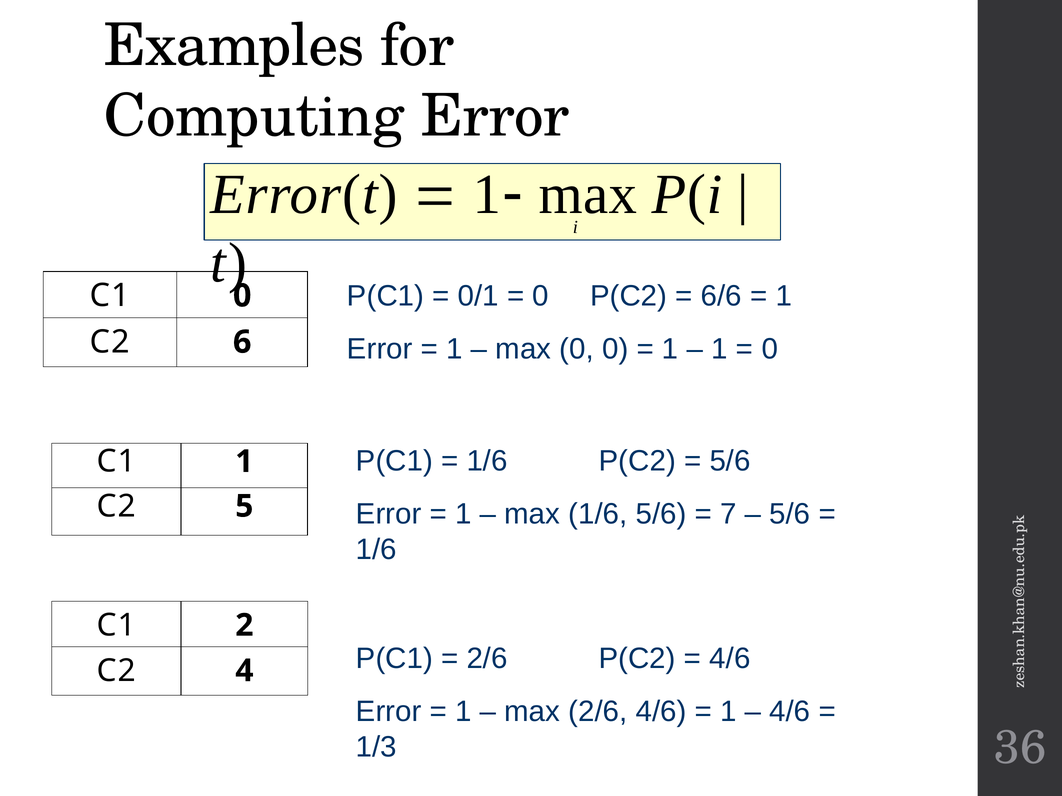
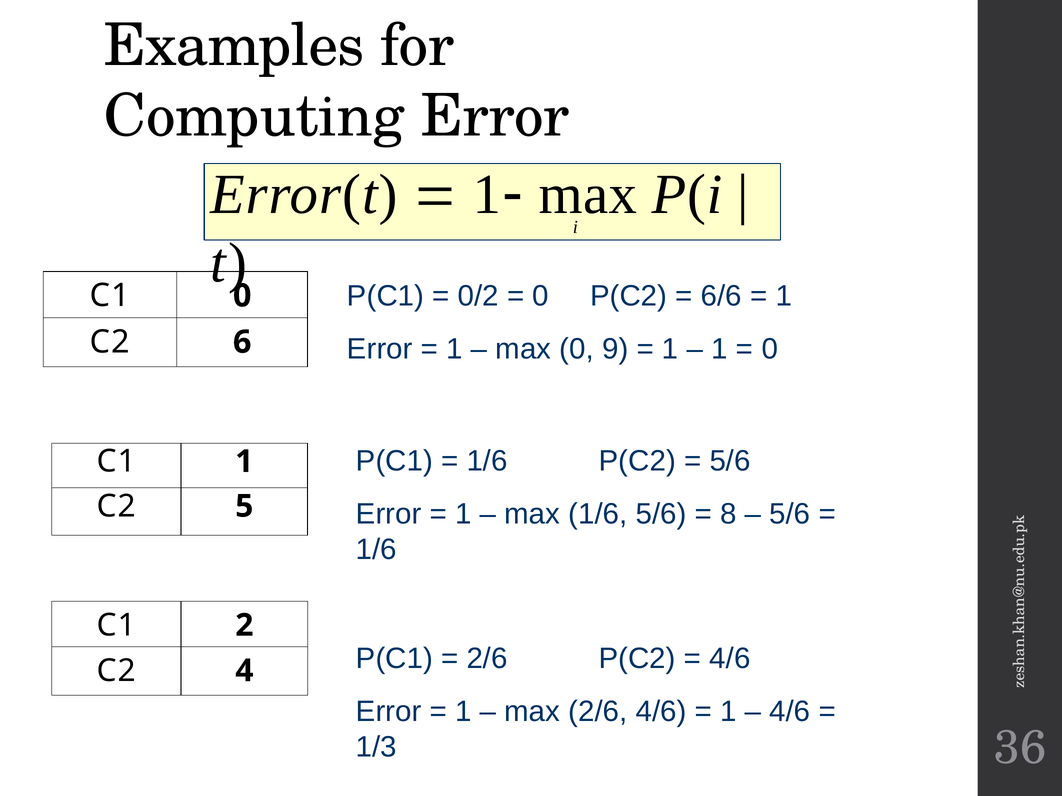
0/1: 0/1 -> 0/2
0 0: 0 -> 9
7: 7 -> 8
